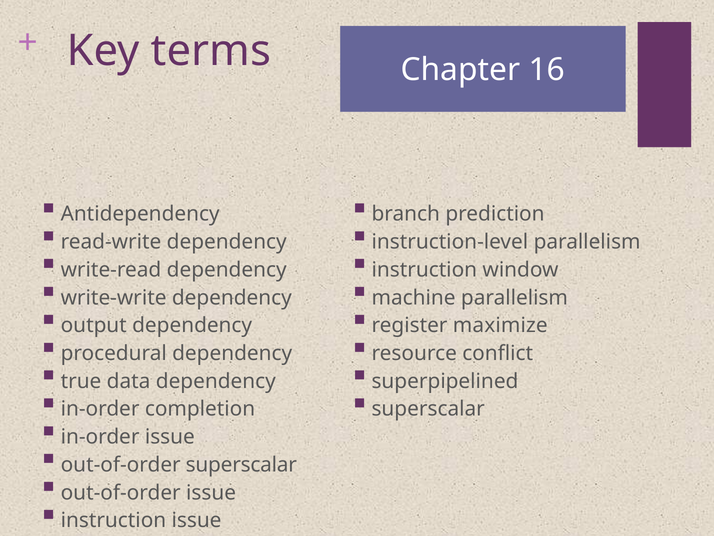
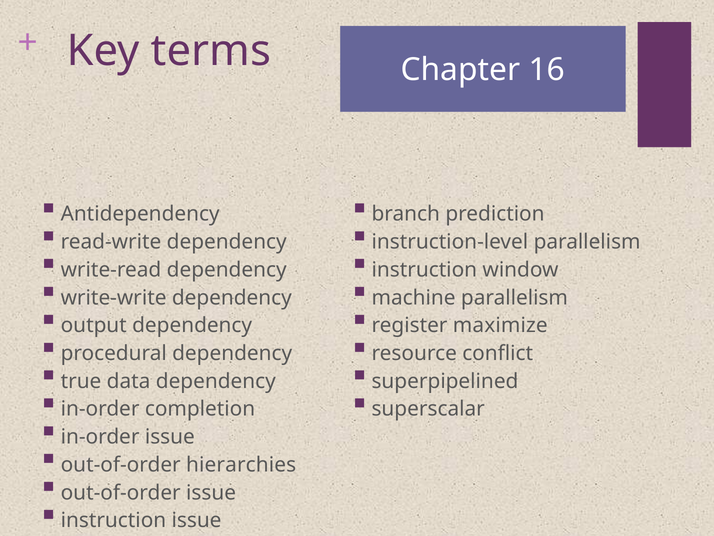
out-of-order superscalar: superscalar -> hierarchies
